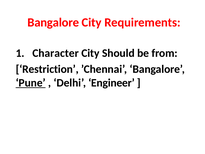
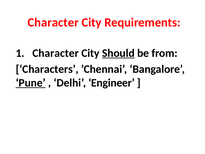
Bangalore at (53, 22): Bangalore -> Character
Should underline: none -> present
Restriction: Restriction -> Characters
